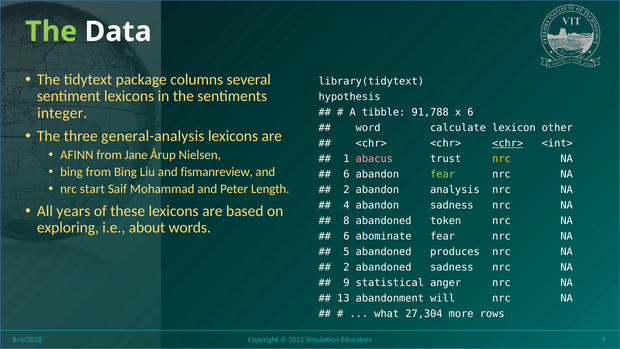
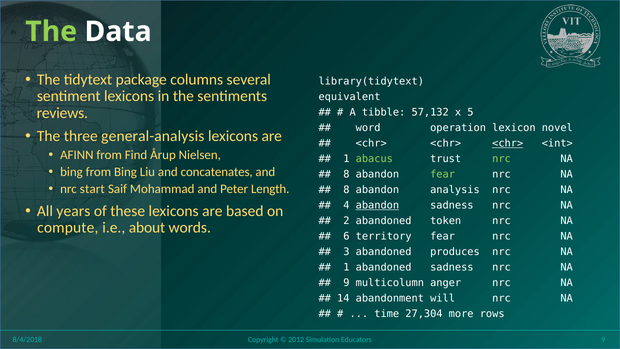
hypothesis: hypothesis -> equivalent
integer: integer -> reviews
91,788: 91,788 -> 57,132
x 6: 6 -> 5
calculate: calculate -> operation
other: other -> novel
Jane: Jane -> Find
abacus colour: pink -> light green
nrc at (502, 159) colour: yellow -> light green
fismanreview: fismanreview -> concatenates
6 at (346, 174): 6 -> 8
2 at (346, 190): 2 -> 8
abandon at (377, 205) underline: none -> present
8: 8 -> 2
exploring: exploring -> compute
abominate: abominate -> territory
5: 5 -> 3
2 at (346, 267): 2 -> 1
statistical: statistical -> multicolumn
13: 13 -> 14
what: what -> time
